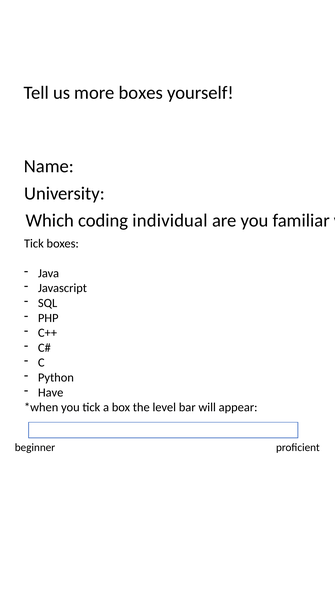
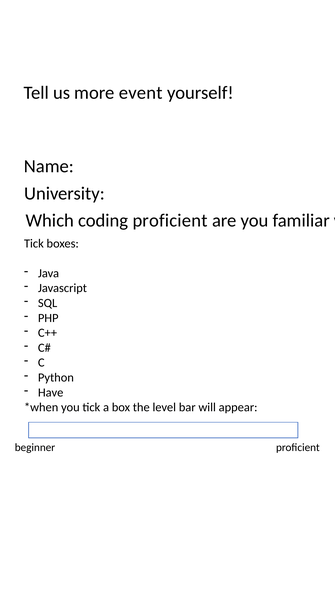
more boxes: boxes -> event
coding individual: individual -> proficient
